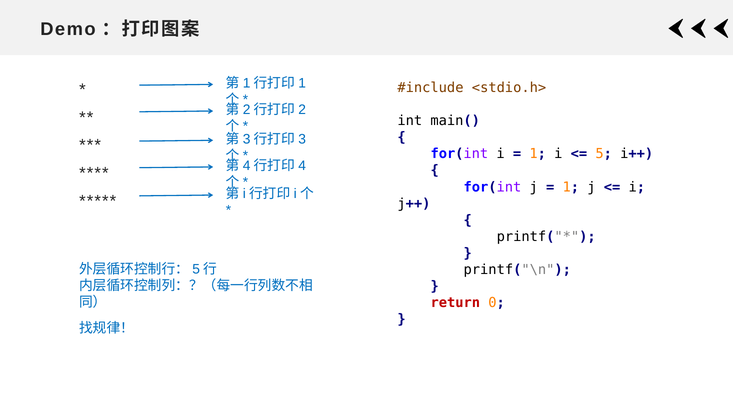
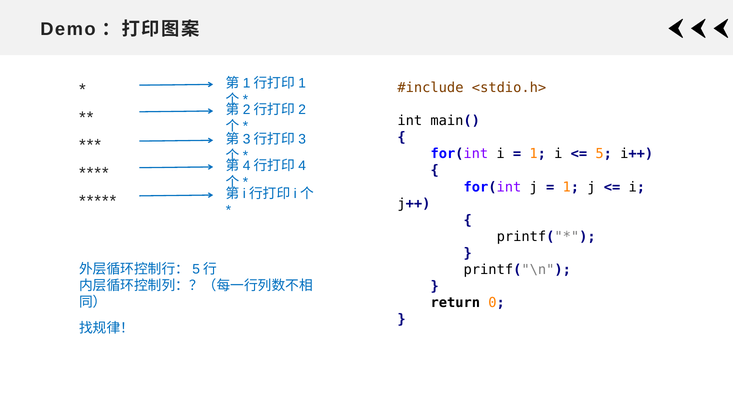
return colour: red -> black
